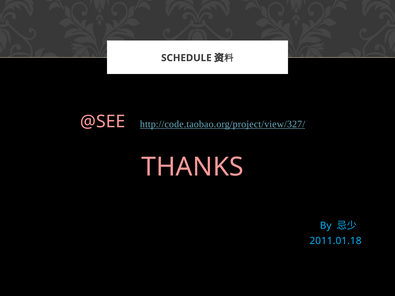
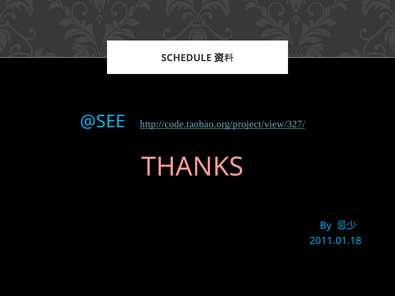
@SEE colour: pink -> light blue
